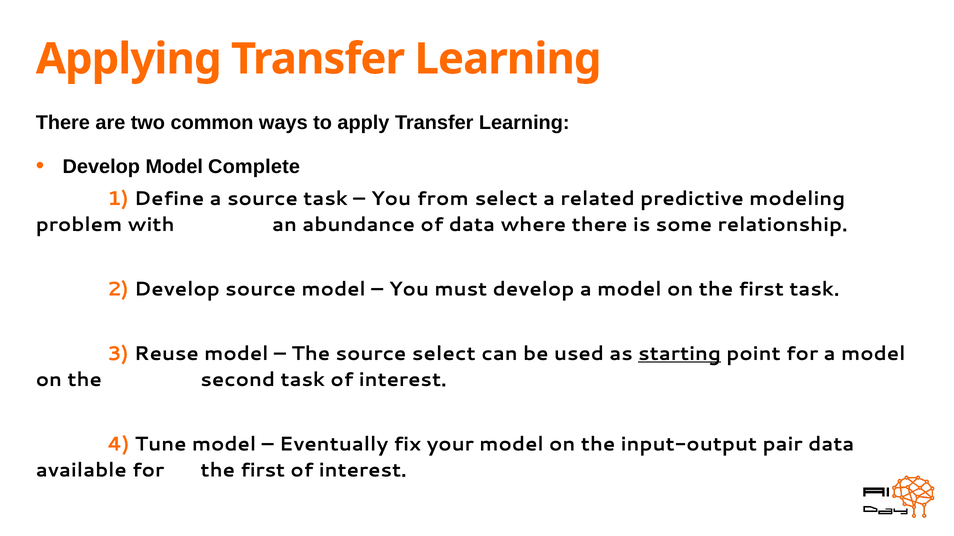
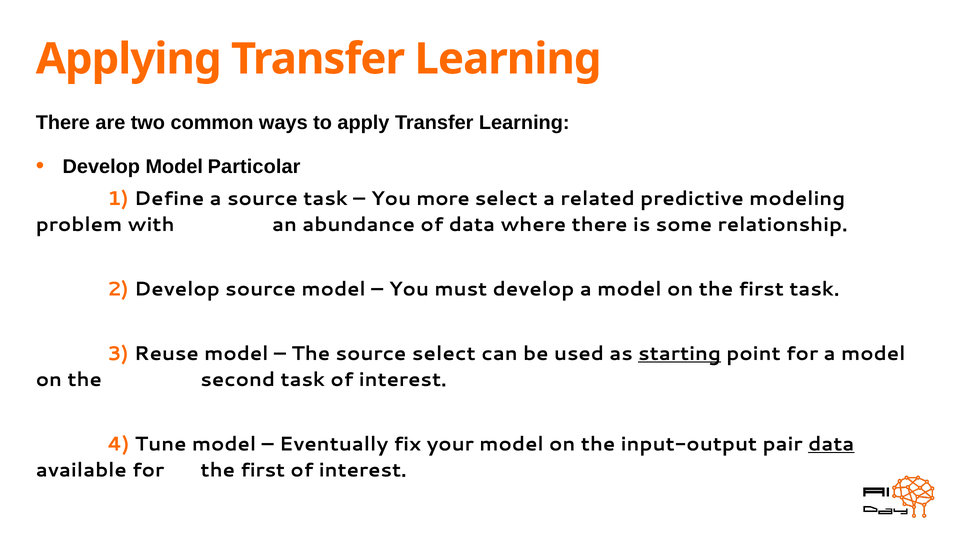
Complete: Complete -> Particolar
from: from -> more
data at (831, 445) underline: none -> present
